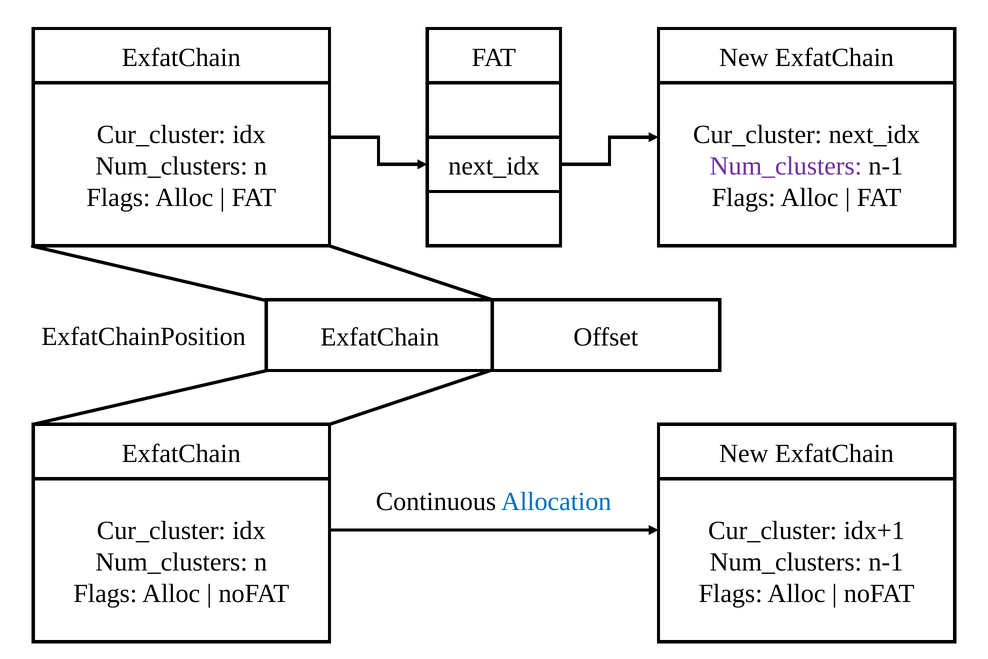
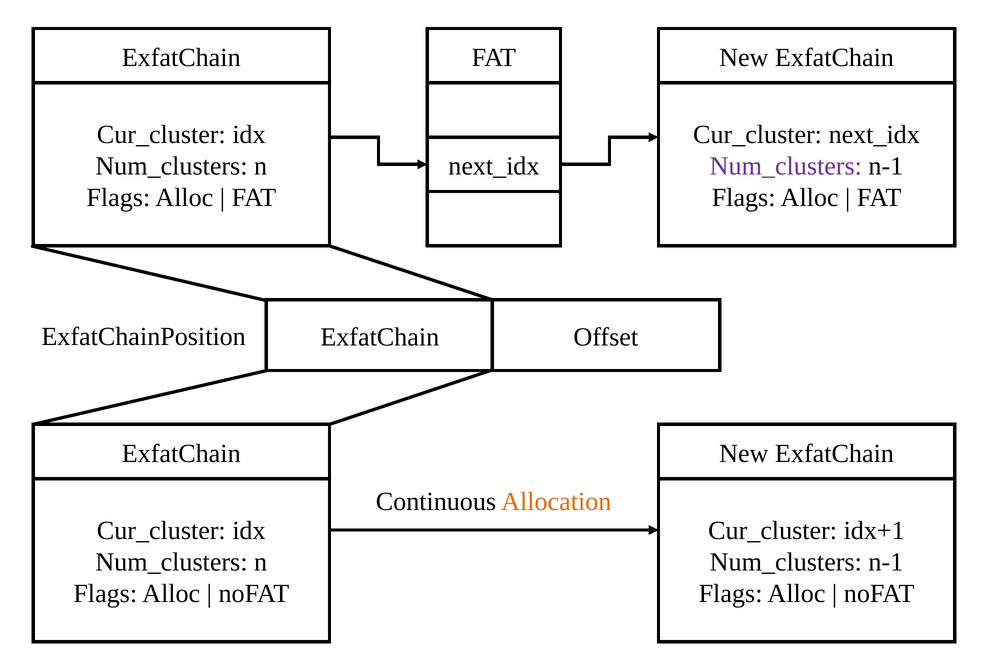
Allocation colour: blue -> orange
